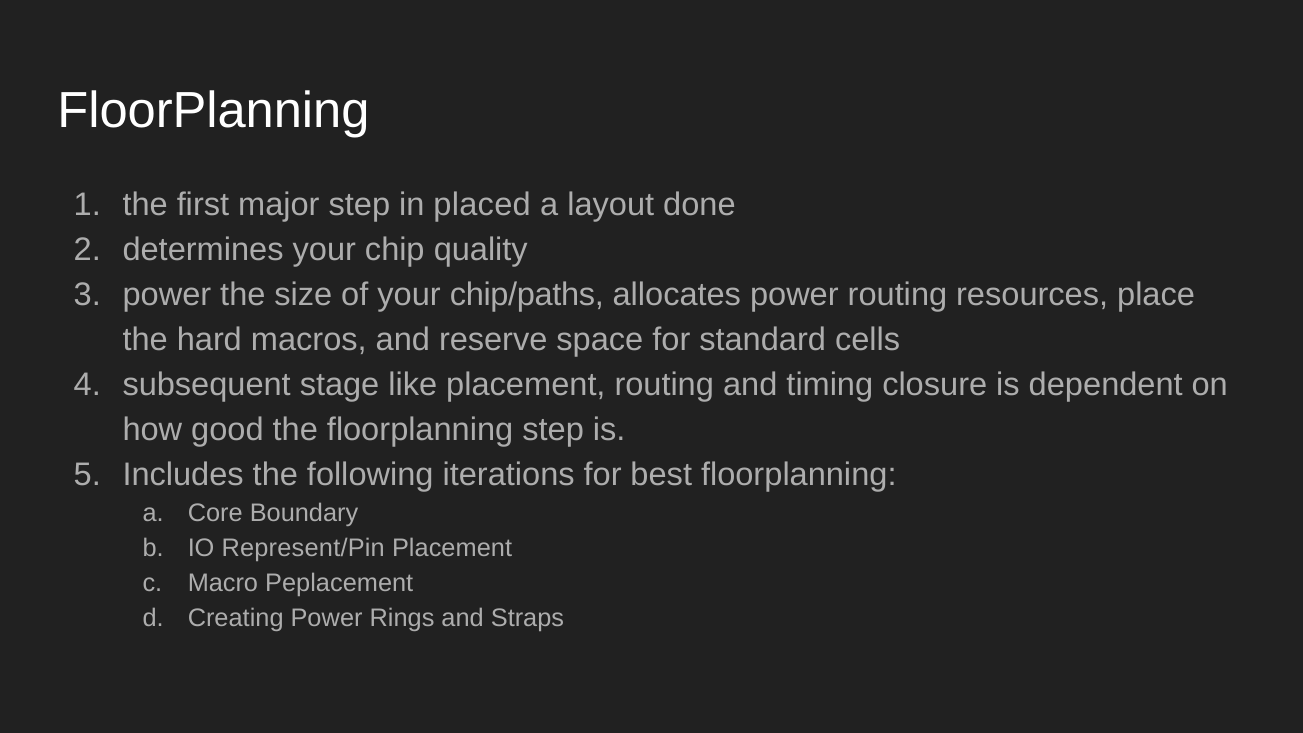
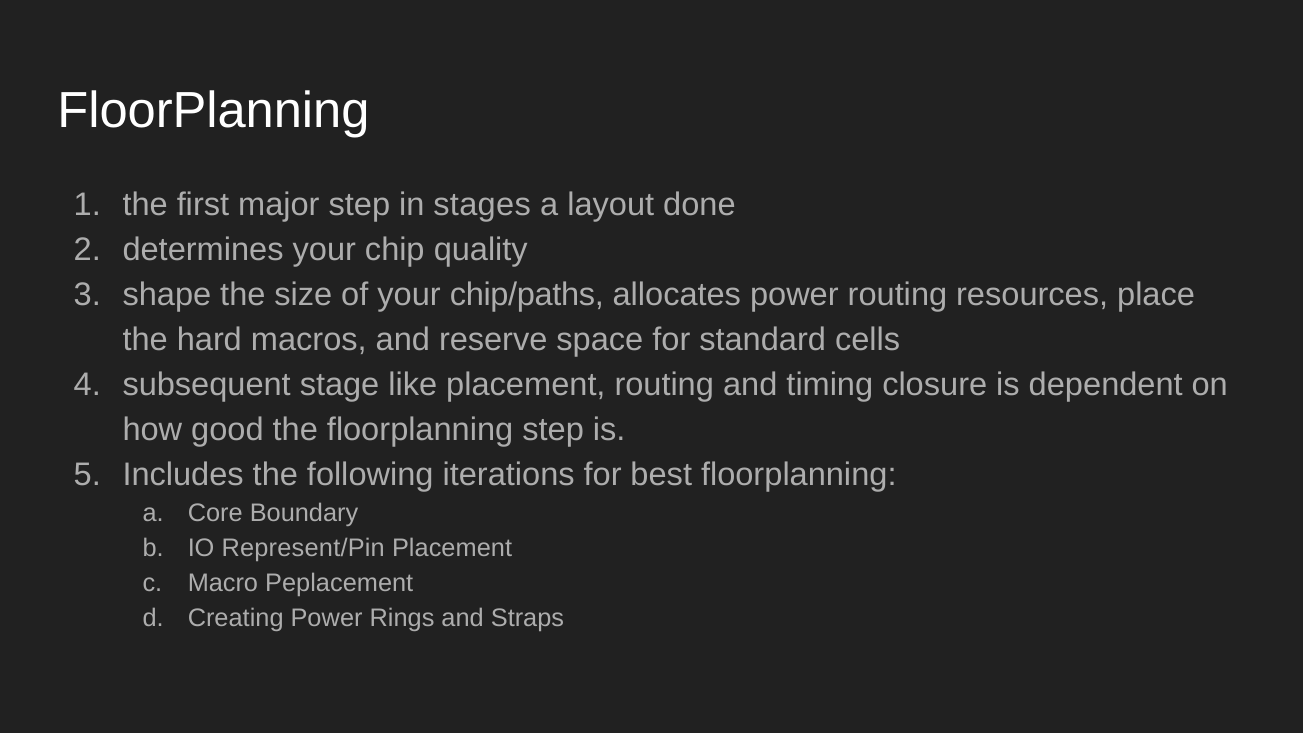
placed: placed -> stages
power at (167, 295): power -> shape
